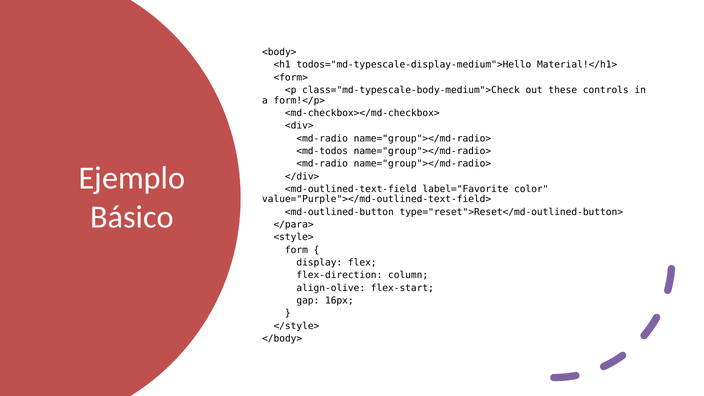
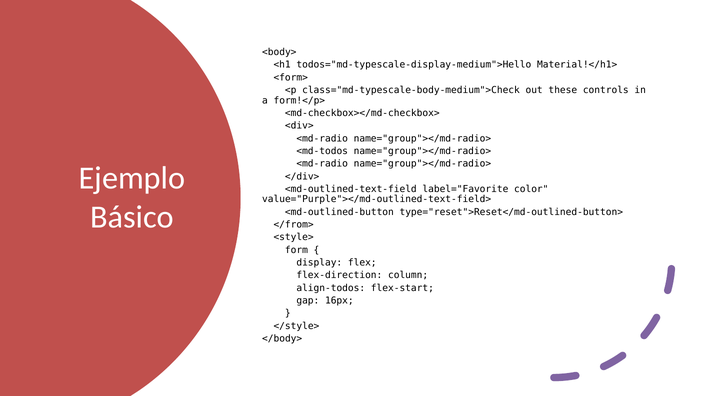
</para>: </para> -> </from>
align-olive: align-olive -> align-todos
